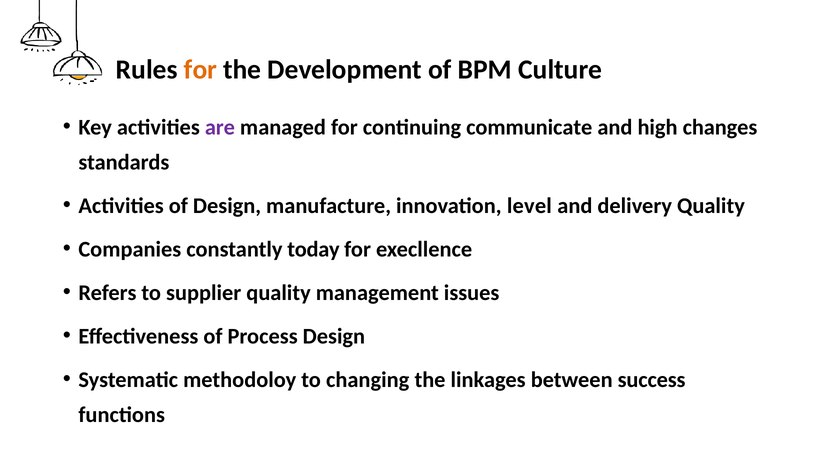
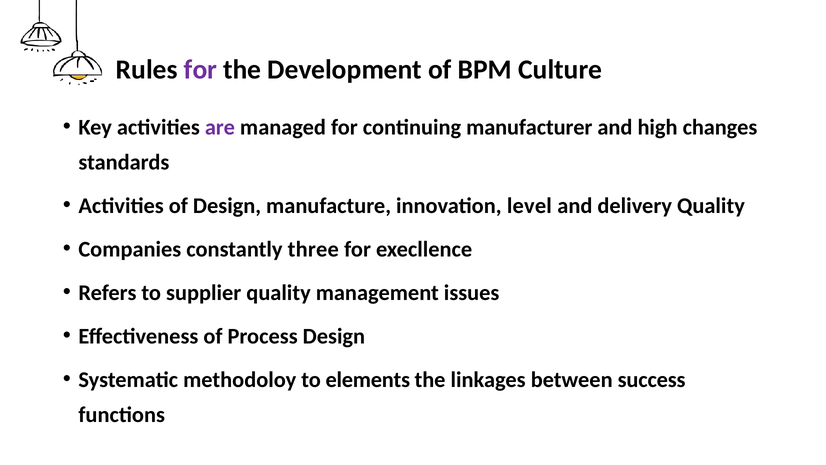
for at (200, 69) colour: orange -> purple
communicate: communicate -> manufacturer
today: today -> three
changing: changing -> elements
